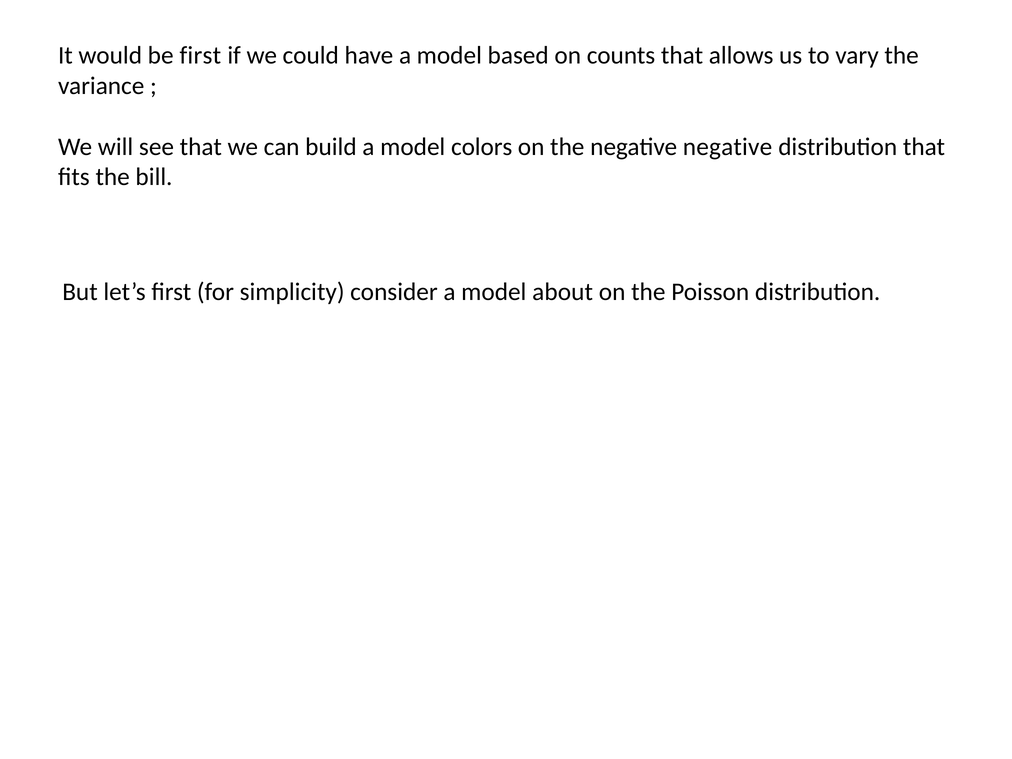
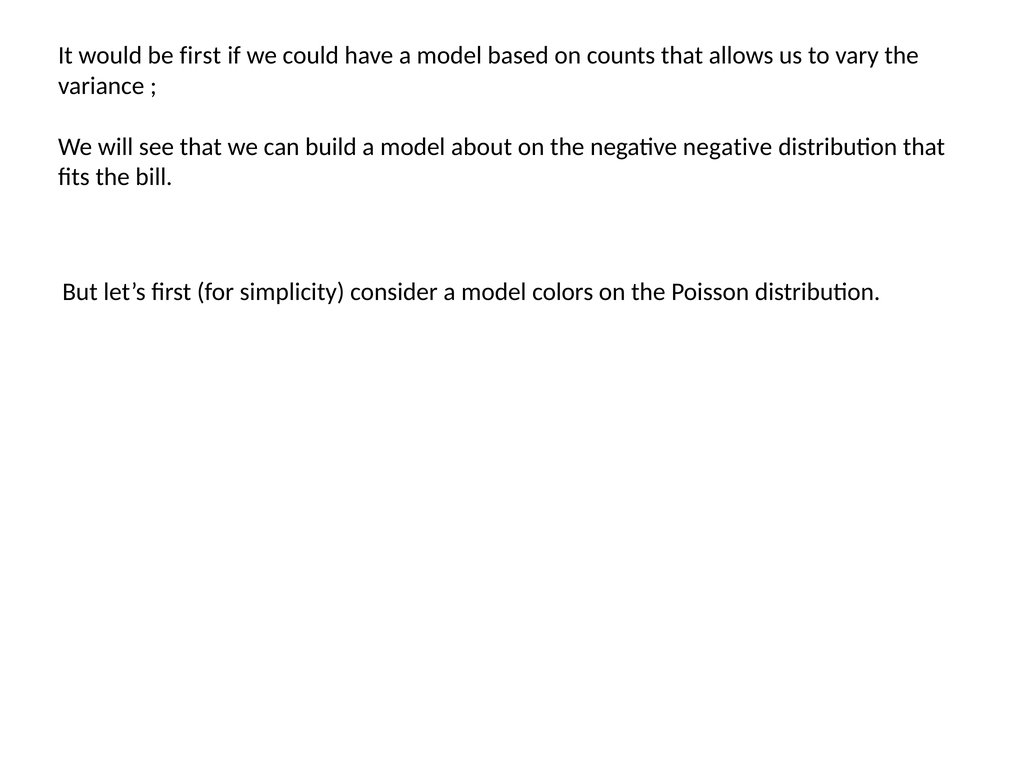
colors: colors -> about
about: about -> colors
